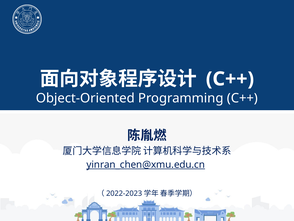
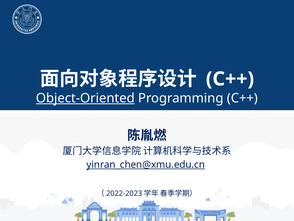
Object-Oriented underline: none -> present
